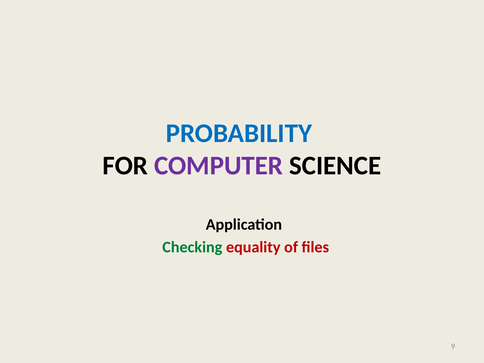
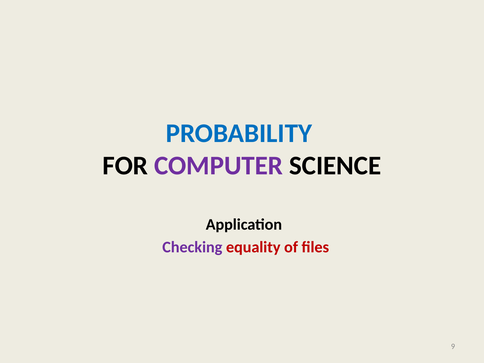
Checking colour: green -> purple
